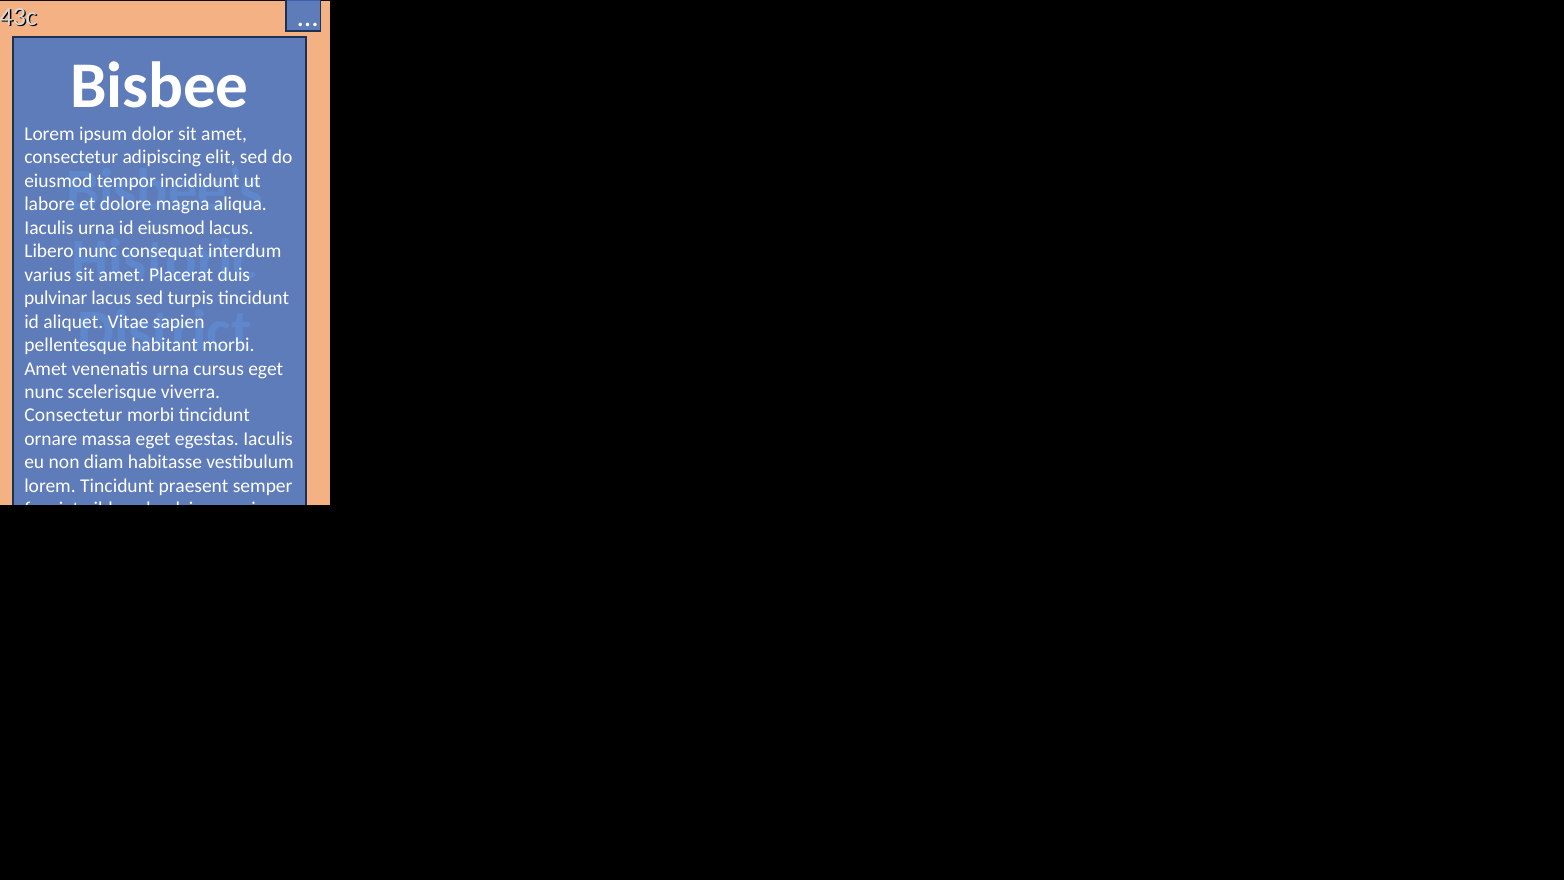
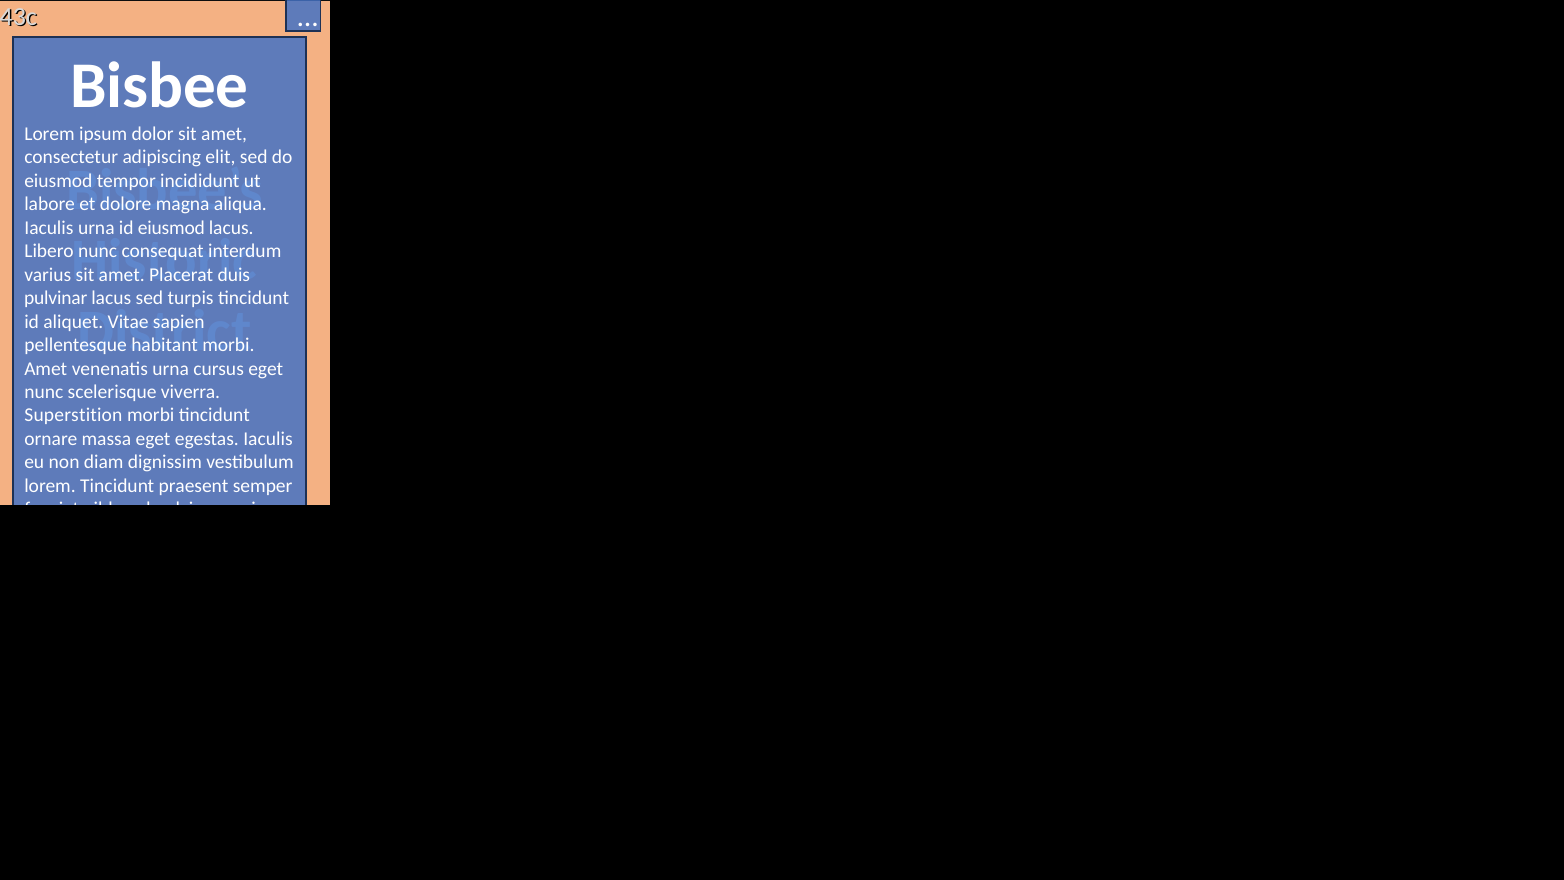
Consectetur at (73, 415): Consectetur -> Superstition
habitasse: habitasse -> dignissim
